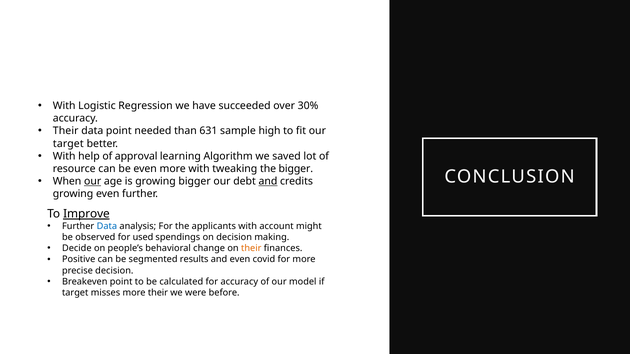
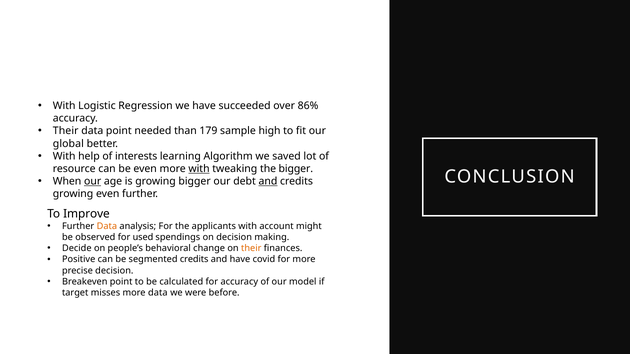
30%: 30% -> 86%
631: 631 -> 179
target at (68, 144): target -> global
approval: approval -> interests
with at (199, 169) underline: none -> present
Improve underline: present -> none
Data at (107, 227) colour: blue -> orange
segmented results: results -> credits
and even: even -> have
more their: their -> data
